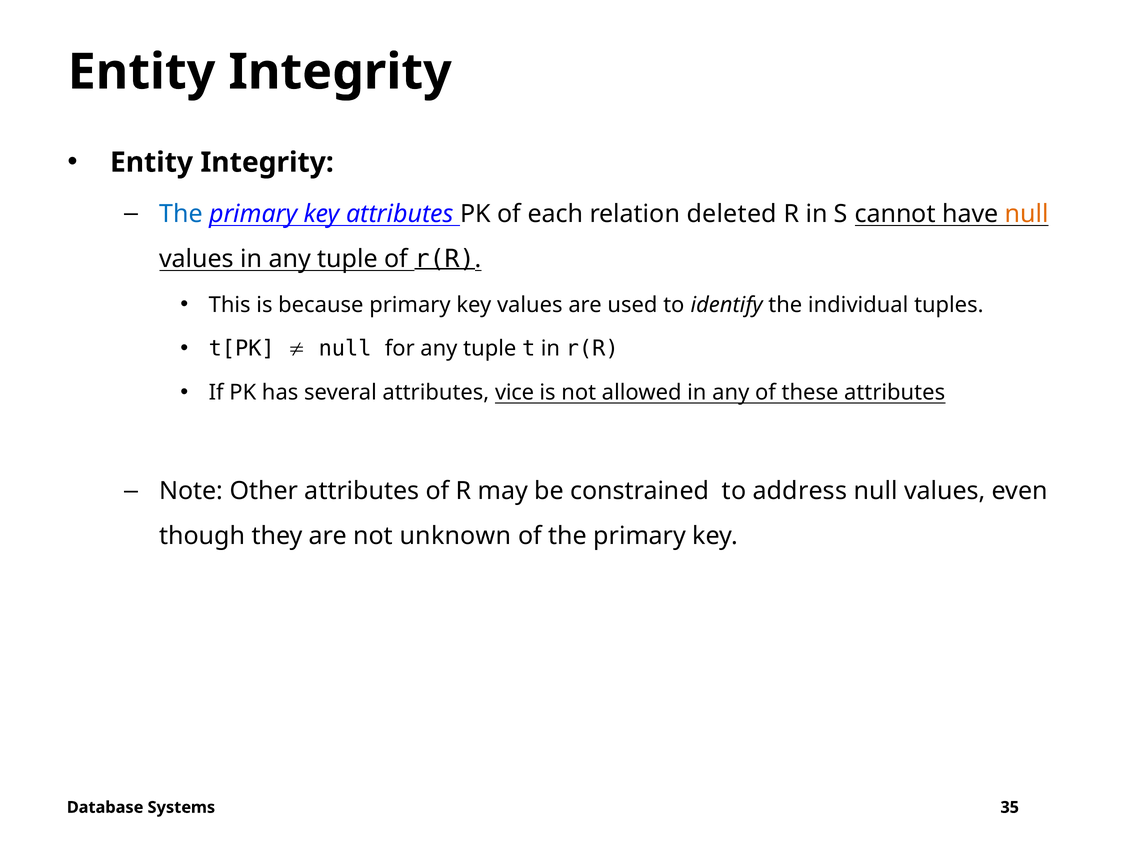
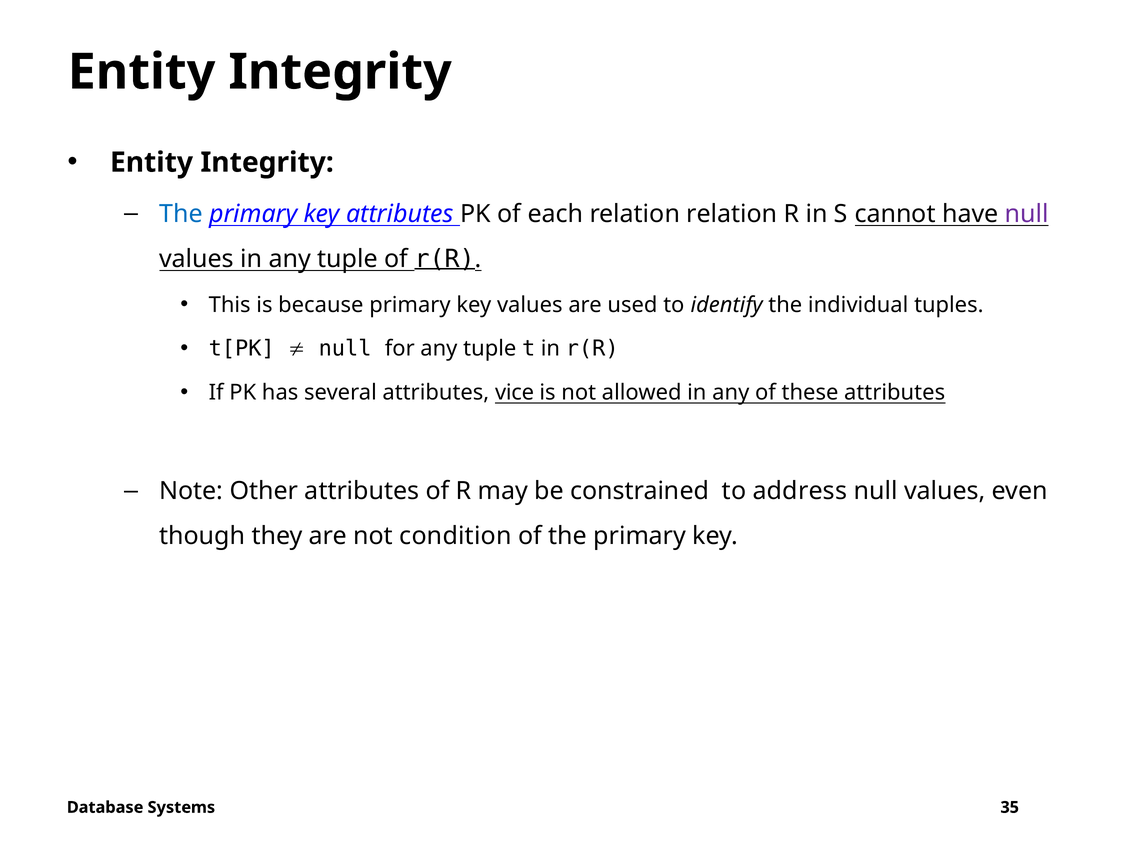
relation deleted: deleted -> relation
null at (1027, 214) colour: orange -> purple
unknown: unknown -> condition
